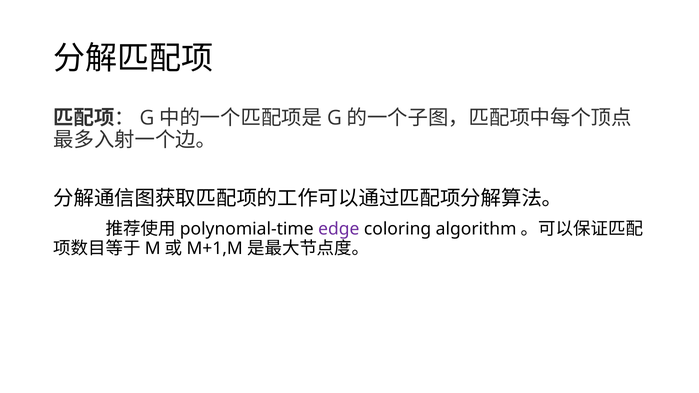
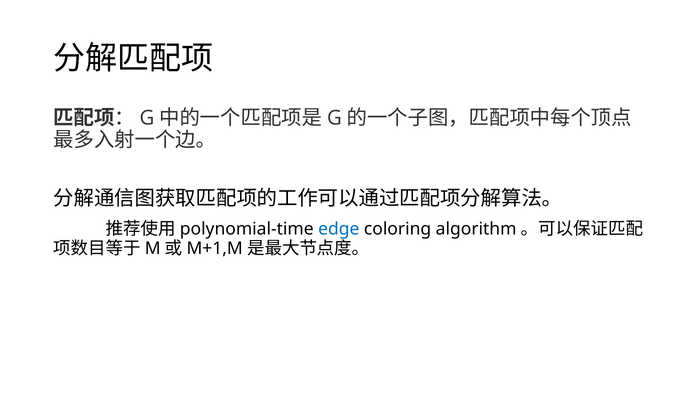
edge colour: purple -> blue
